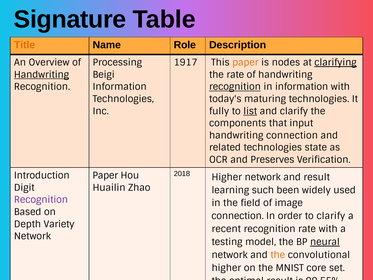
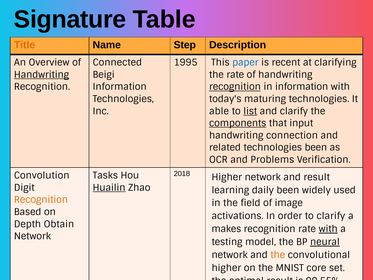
Role: Role -> Step
Processing: Processing -> Connected
1917: 1917 -> 1995
paper at (245, 63) colour: orange -> blue
nodes: nodes -> recent
clarifying underline: present -> none
fully: fully -> able
components underline: none -> present
technologies state: state -> been
Preserves: Preserves -> Problems
Introduction: Introduction -> Convolution
Paper at (105, 175): Paper -> Tasks
Huailin underline: none -> present
such: such -> daily
Recognition at (41, 200) colour: purple -> orange
connection at (238, 216): connection -> activations
Variety: Variety -> Obtain
recent: recent -> makes
with at (328, 229) underline: none -> present
